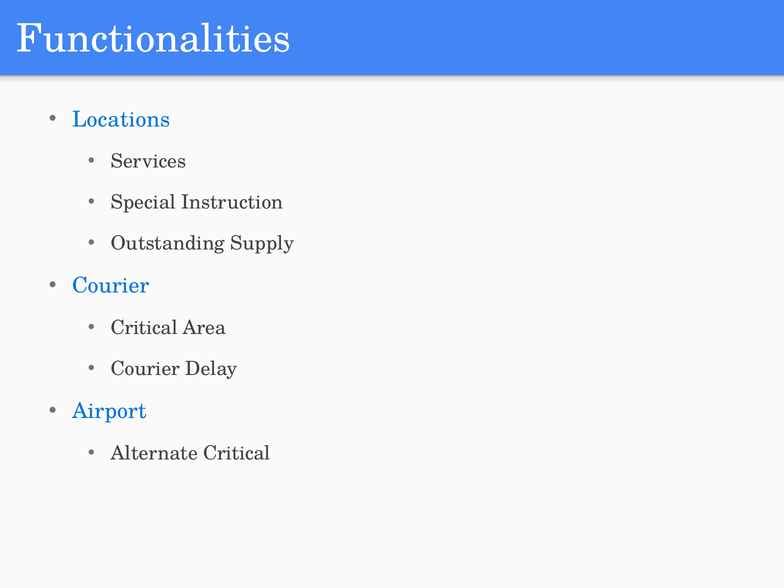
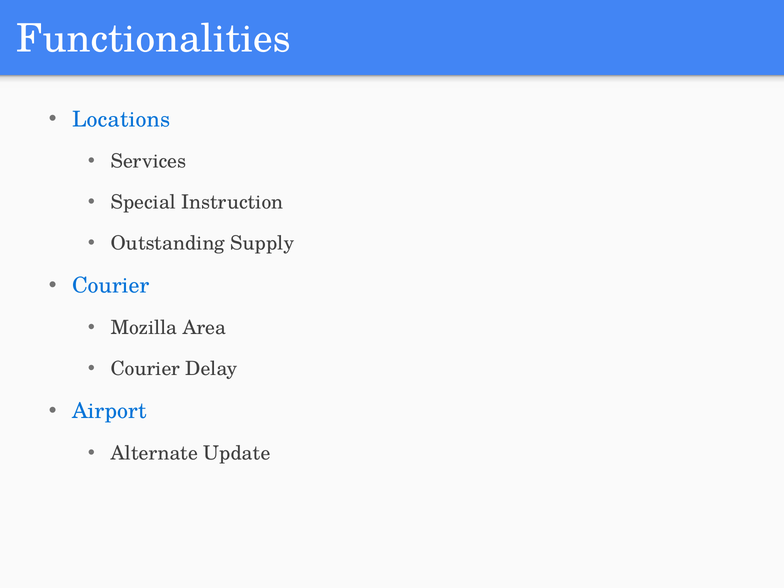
Critical at (144, 328): Critical -> Mozilla
Alternate Critical: Critical -> Update
